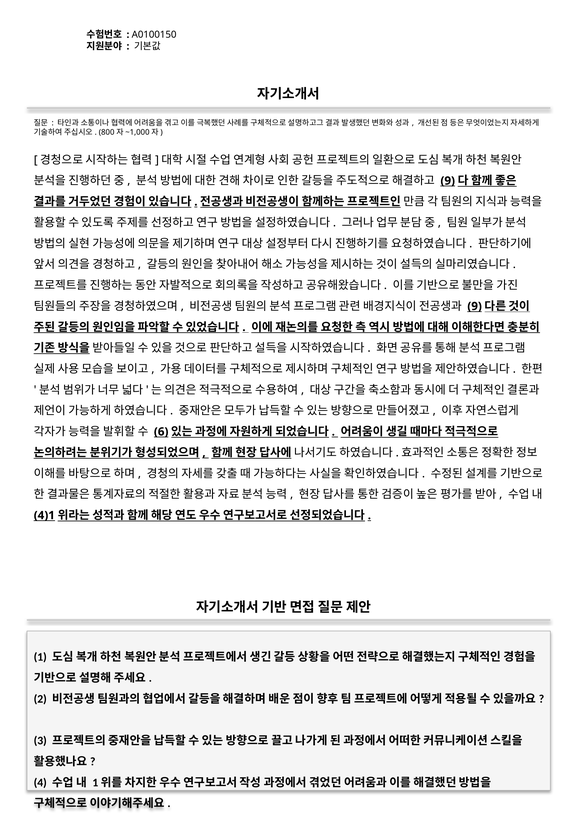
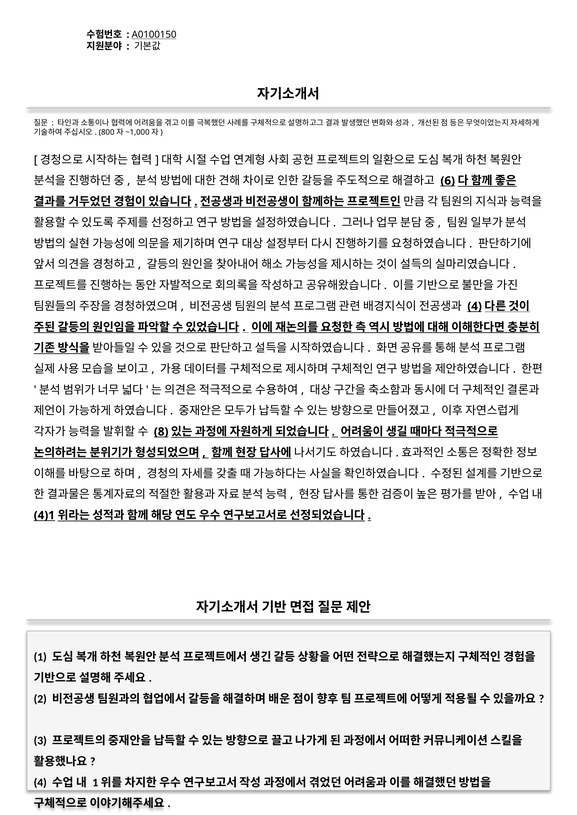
A0100150 underline: none -> present
9 at (448, 181): 9 -> 6
9 at (475, 307): 9 -> 4
6: 6 -> 8
